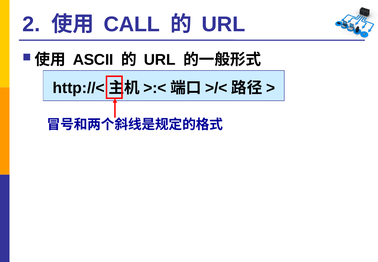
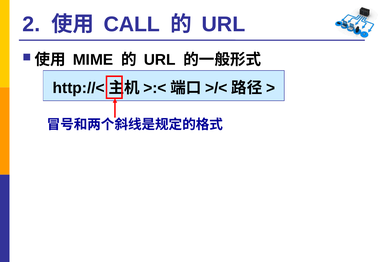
ASCII: ASCII -> MIME
